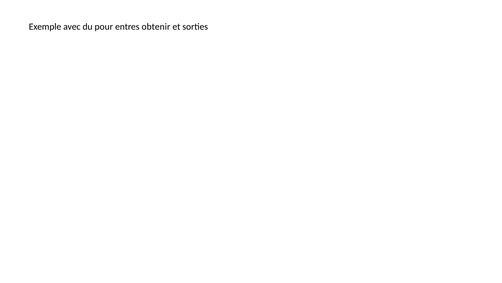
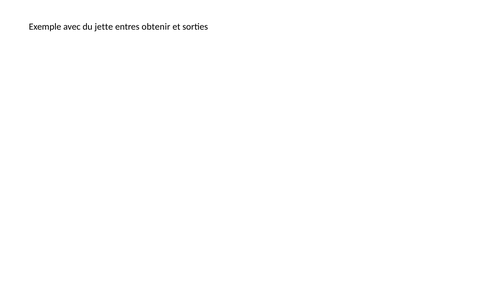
pour: pour -> jette
